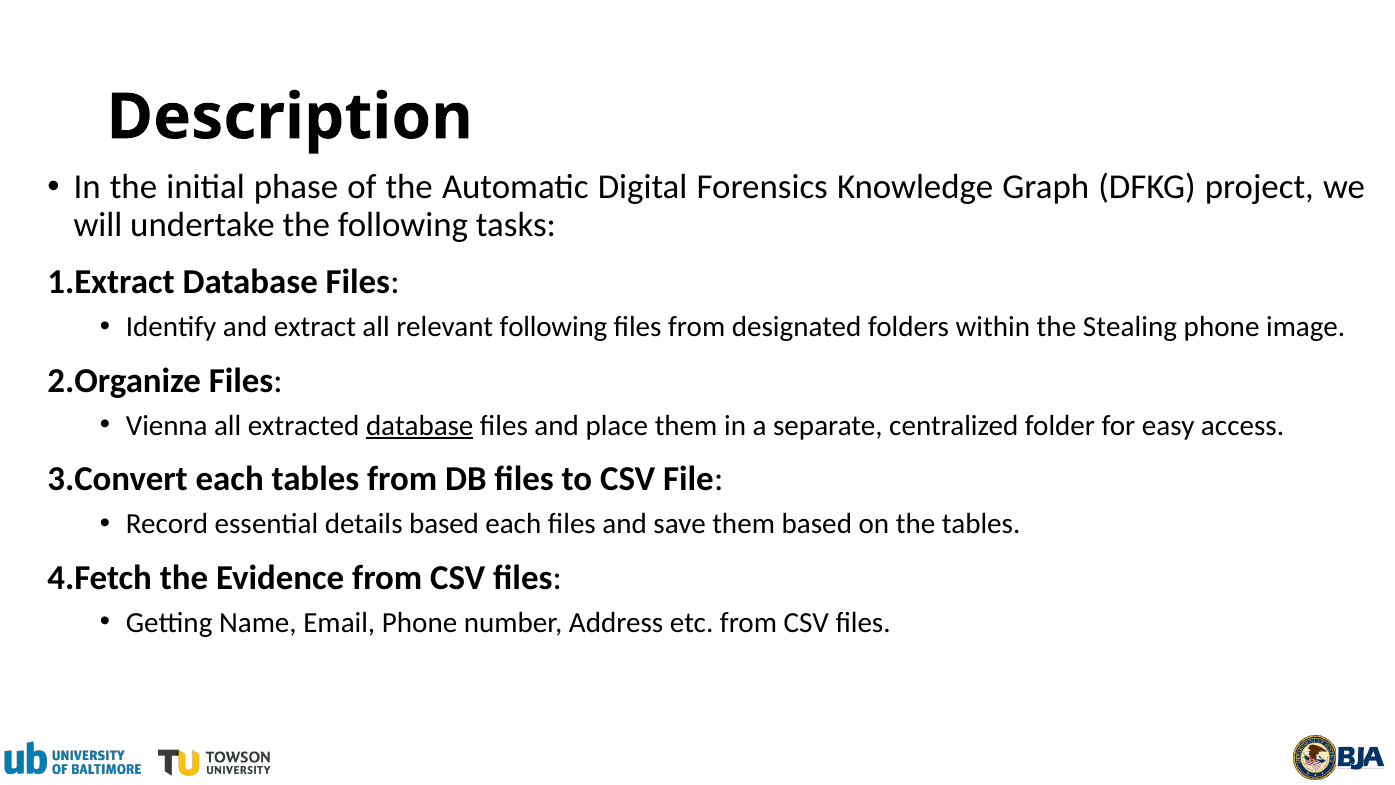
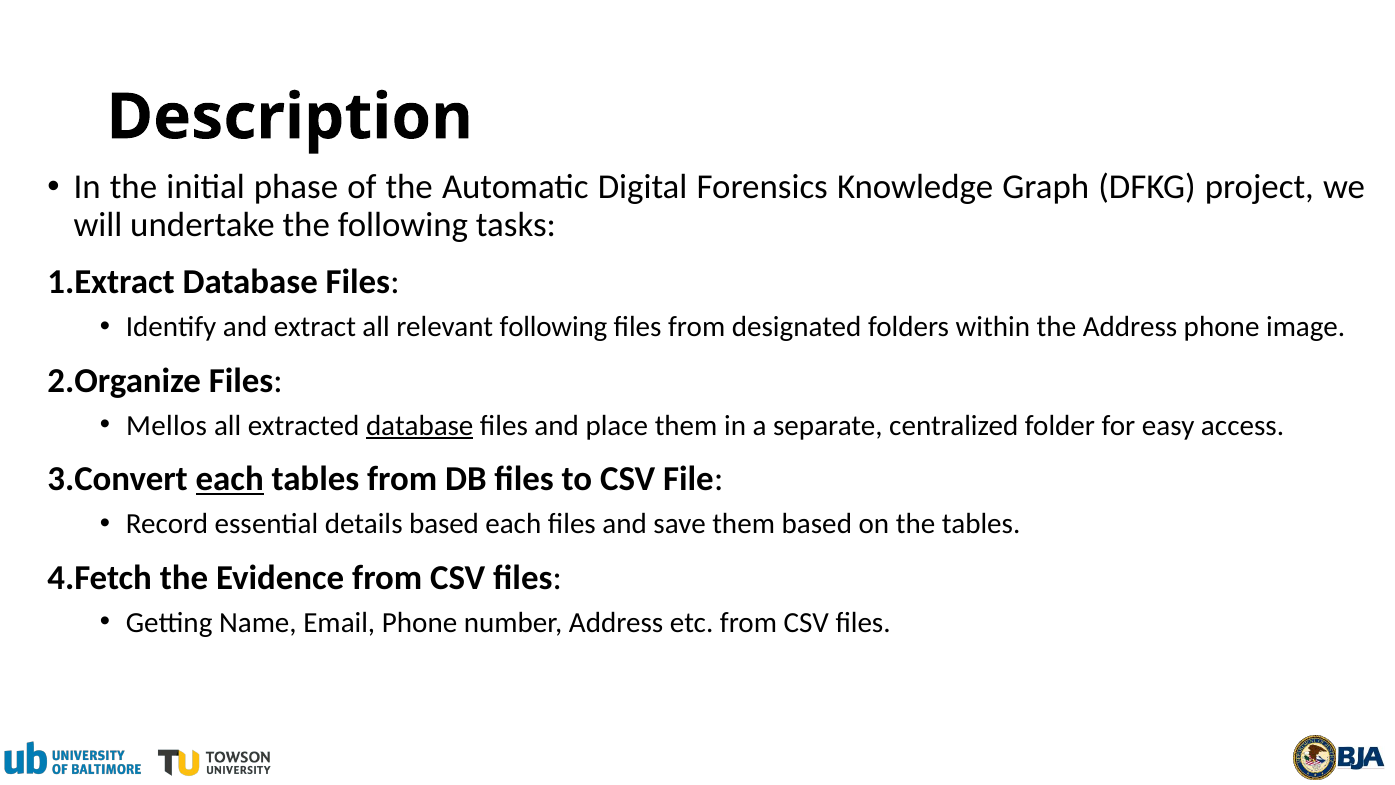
the Stealing: Stealing -> Address
Vienna: Vienna -> Mellos
each at (230, 479) underline: none -> present
